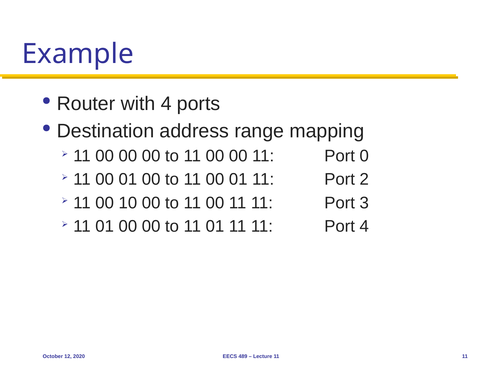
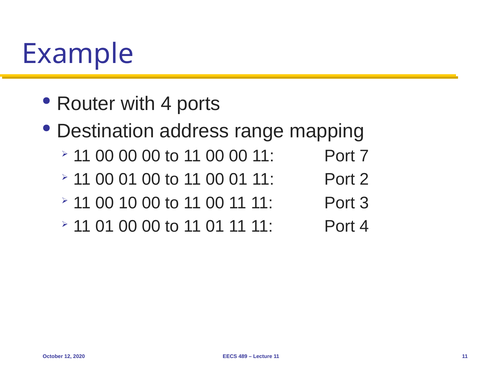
0: 0 -> 7
